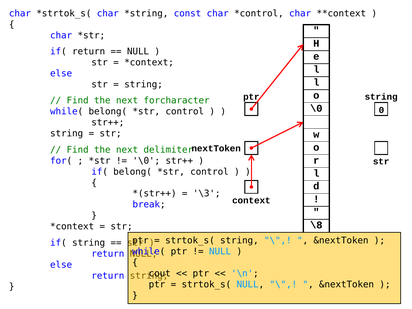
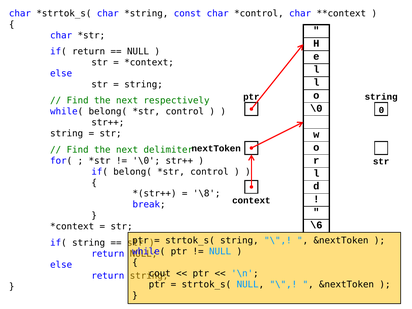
forcharacter: forcharacter -> respectively
\3: \3 -> \8
\8: \8 -> \6
